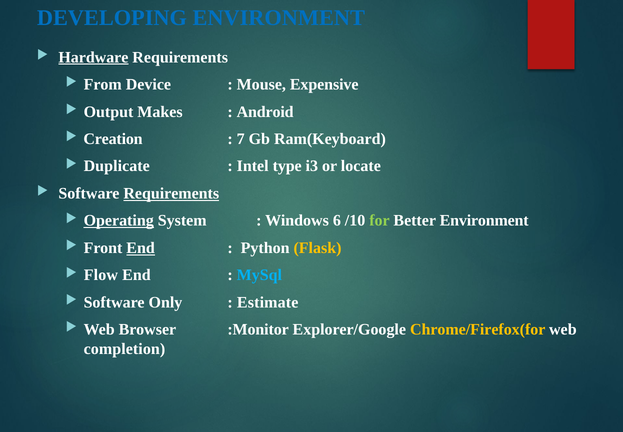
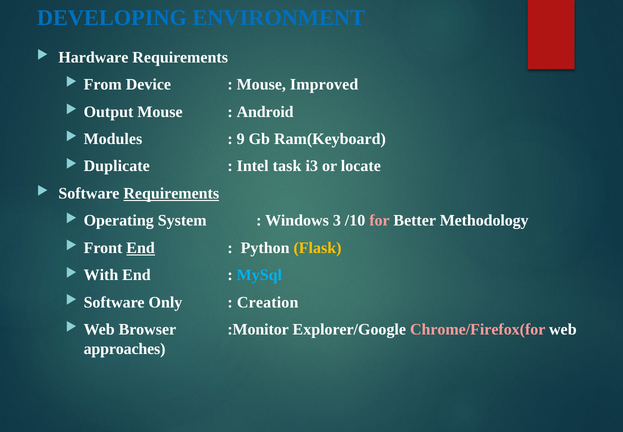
Hardware underline: present -> none
Expensive: Expensive -> Improved
Output Makes: Makes -> Mouse
Creation: Creation -> Modules
7: 7 -> 9
type: type -> task
Operating underline: present -> none
6: 6 -> 3
for colour: light green -> pink
Better Environment: Environment -> Methodology
Flow: Flow -> With
Estimate: Estimate -> Creation
Chrome/Firefox(for colour: yellow -> pink
completion: completion -> approaches
